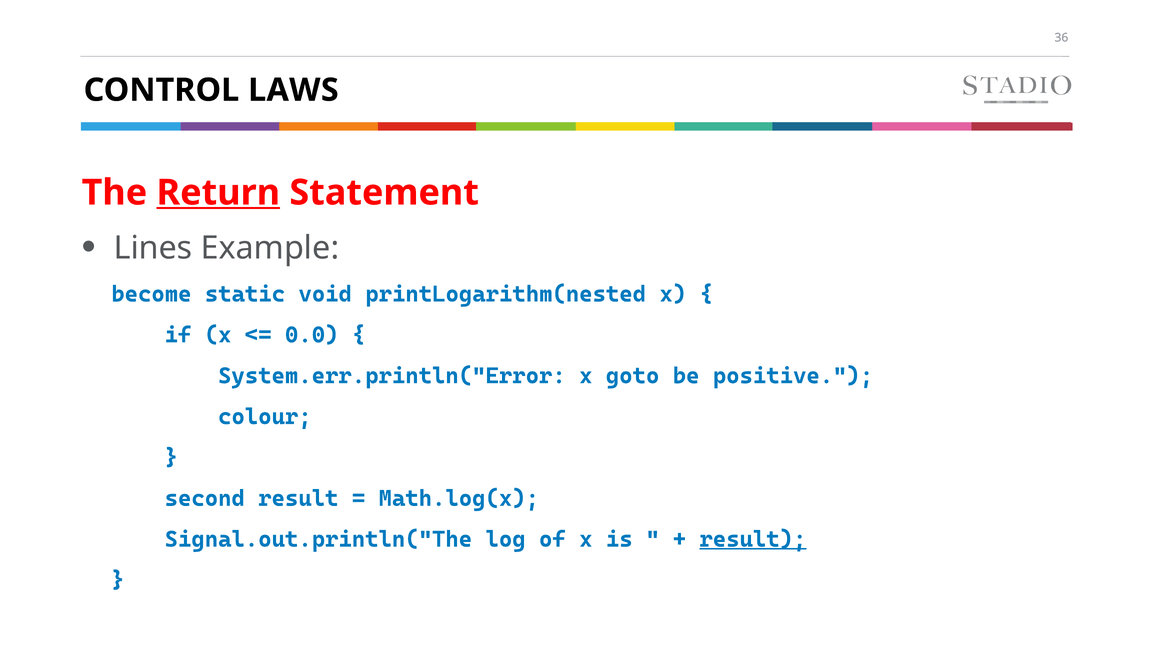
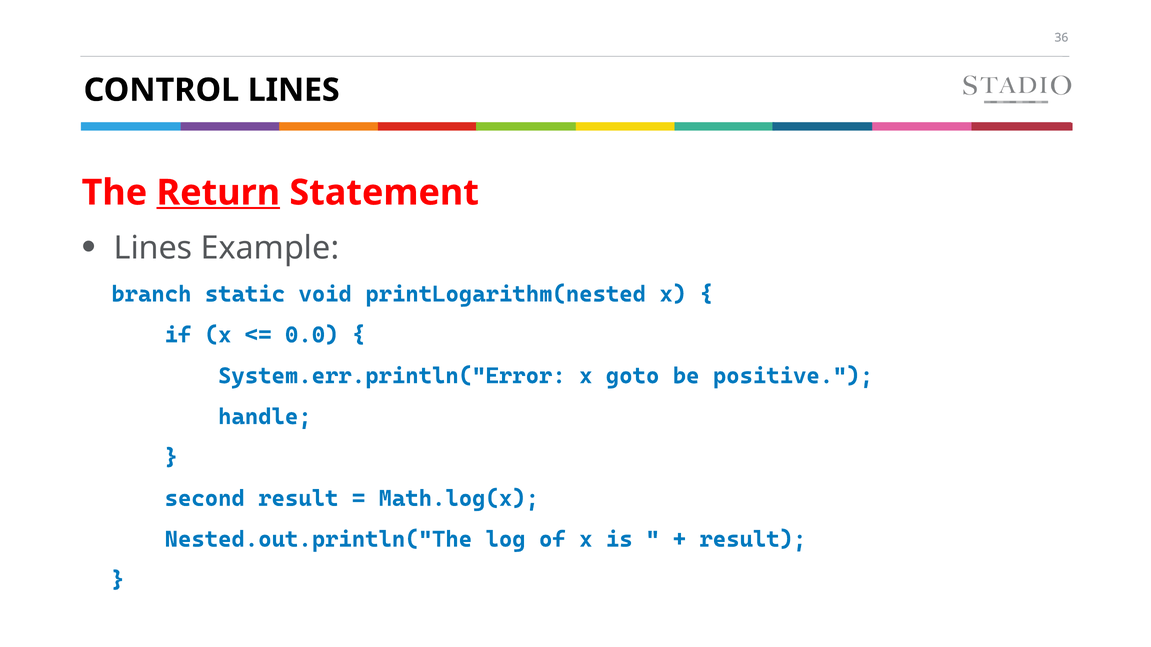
CONTROL LAWS: LAWS -> LINES
become: become -> branch
colour: colour -> handle
Signal.out.println("The: Signal.out.println("The -> Nested.out.println("The
result at (753, 539) underline: present -> none
